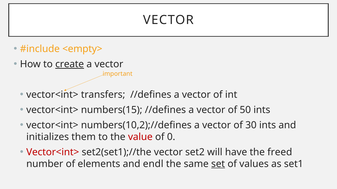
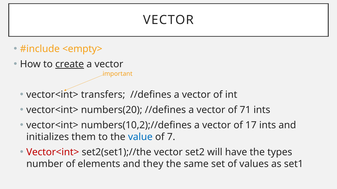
numbers(15: numbers(15 -> numbers(20
50: 50 -> 71
30: 30 -> 17
value colour: red -> blue
0: 0 -> 7
freed: freed -> types
endl: endl -> they
set underline: present -> none
